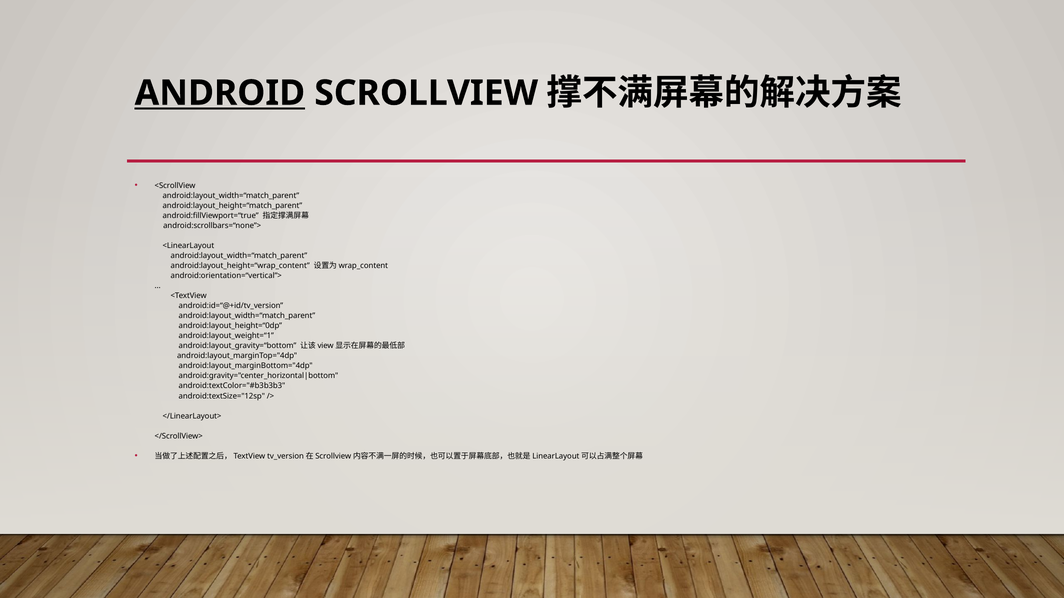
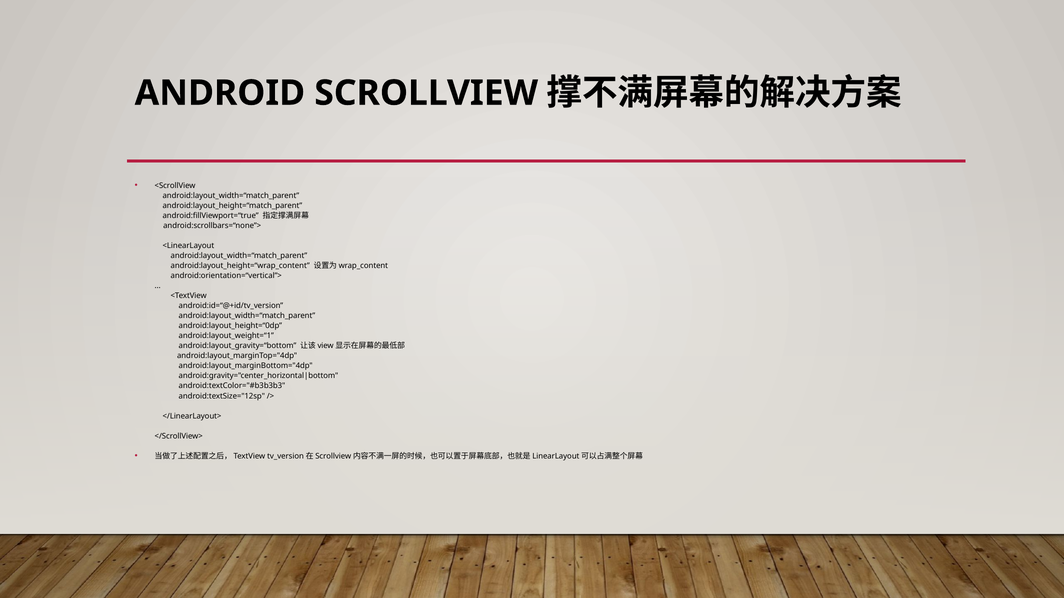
ANDROID underline: present -> none
